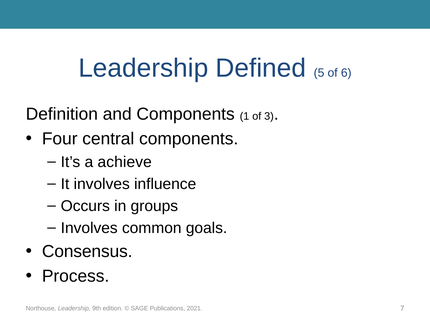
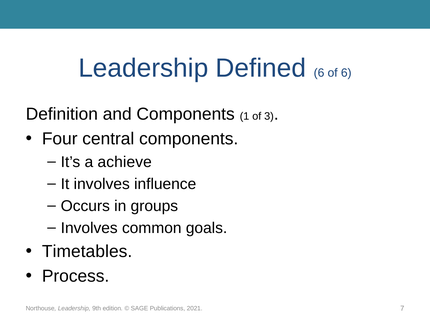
Defined 5: 5 -> 6
Consensus: Consensus -> Timetables
